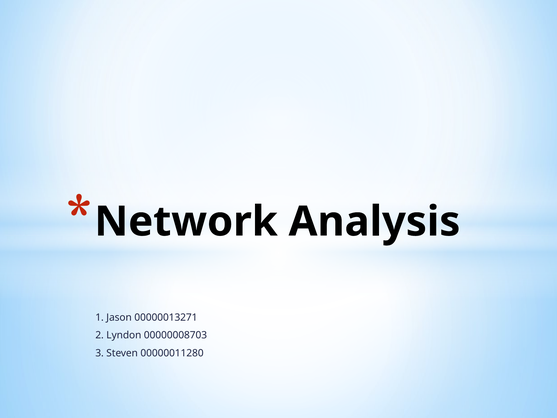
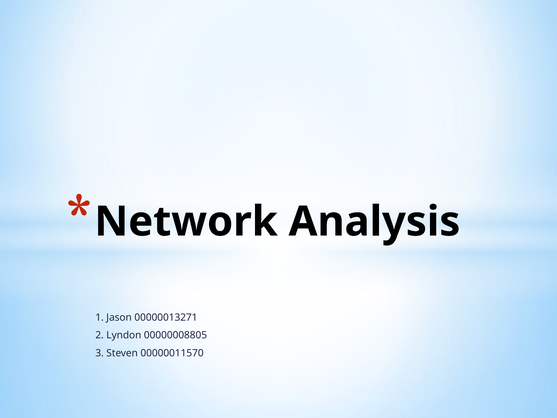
00000008703: 00000008703 -> 00000008805
00000011280: 00000011280 -> 00000011570
